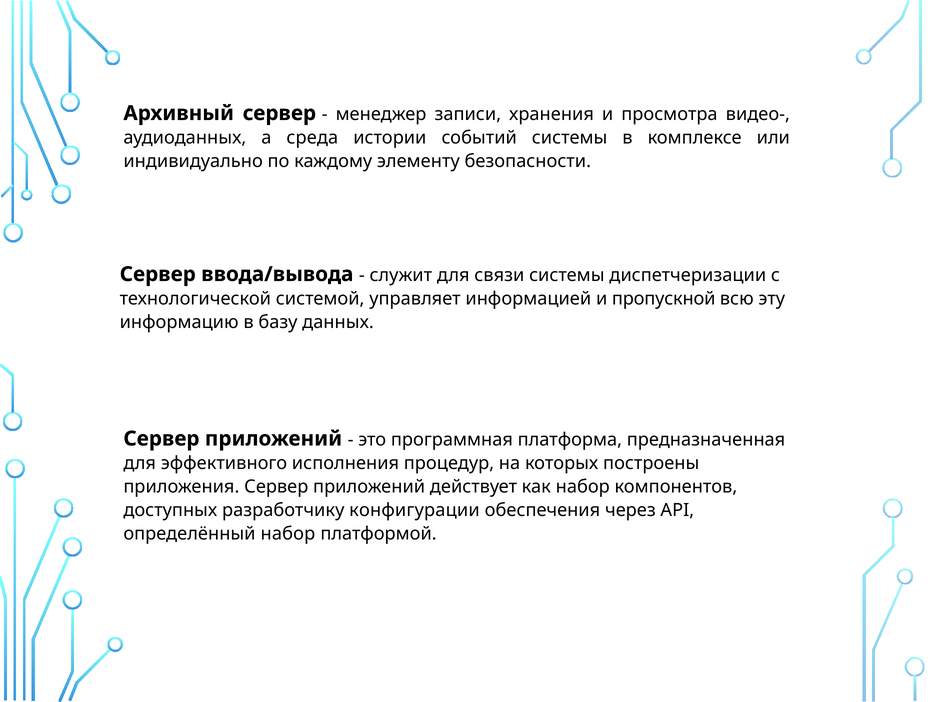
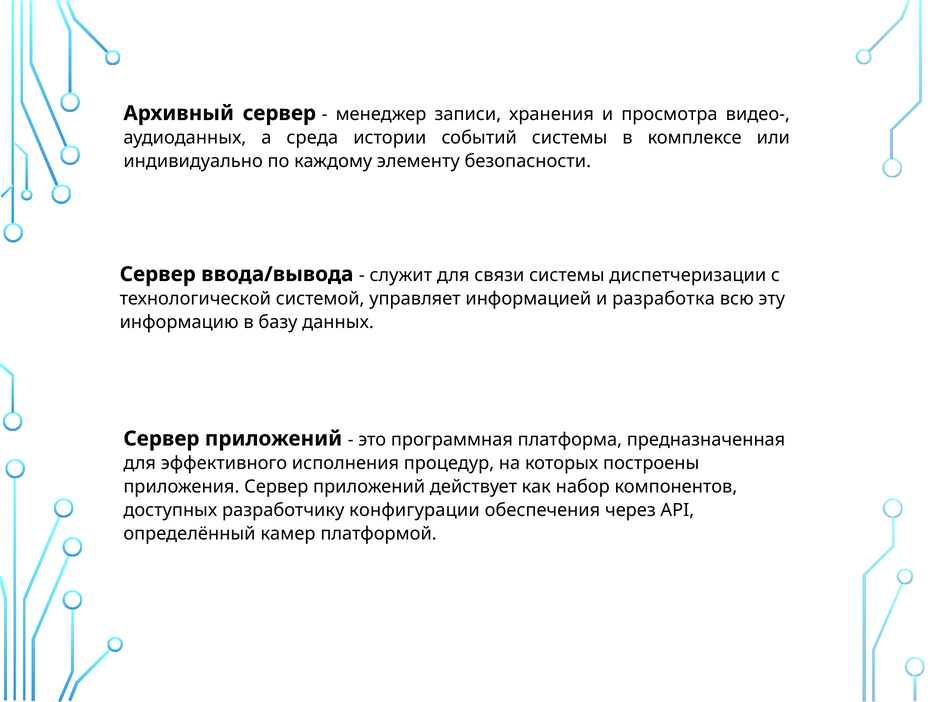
пропускной: пропускной -> разработка
определённый набор: набор -> камер
